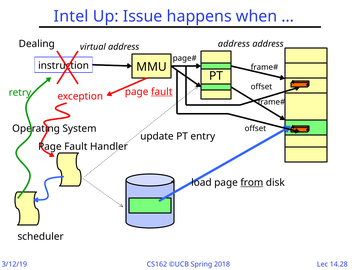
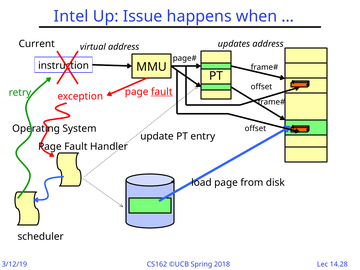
Dealing: Dealing -> Current
address at (234, 44): address -> updates
from underline: present -> none
